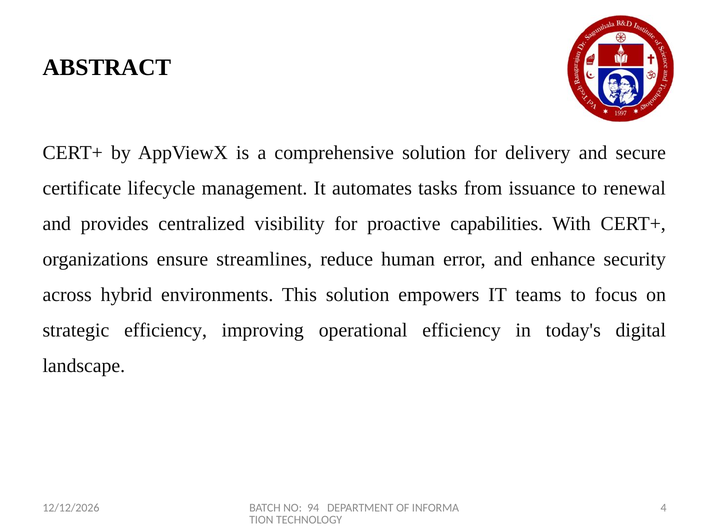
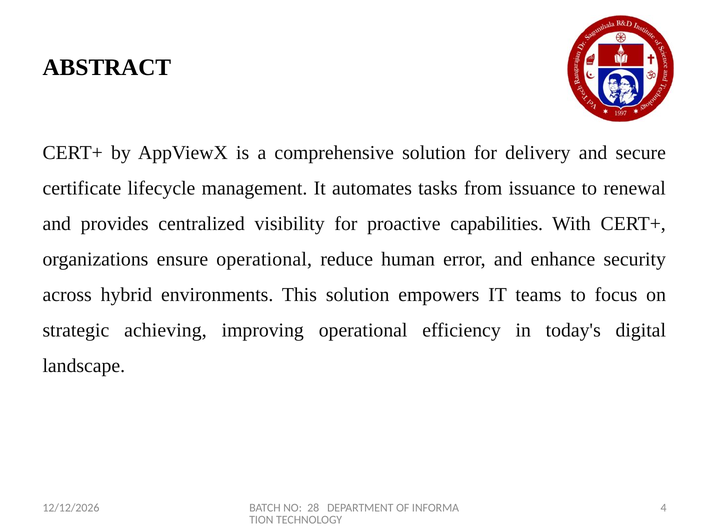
ensure streamlines: streamlines -> operational
strategic efficiency: efficiency -> achieving
94: 94 -> 28
